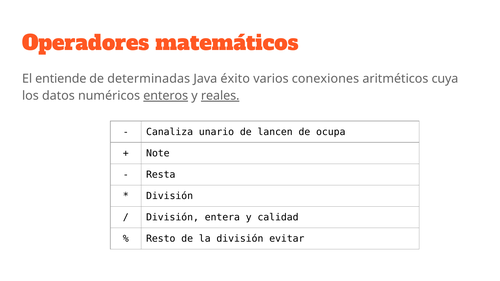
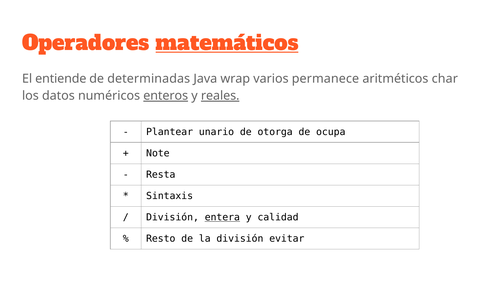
matemáticos underline: none -> present
éxito: éxito -> wrap
conexiones: conexiones -> permanece
cuya: cuya -> char
Canaliza: Canaliza -> Plantear
lancen: lancen -> otorga
División at (170, 196): División -> Sintaxis
entera underline: none -> present
